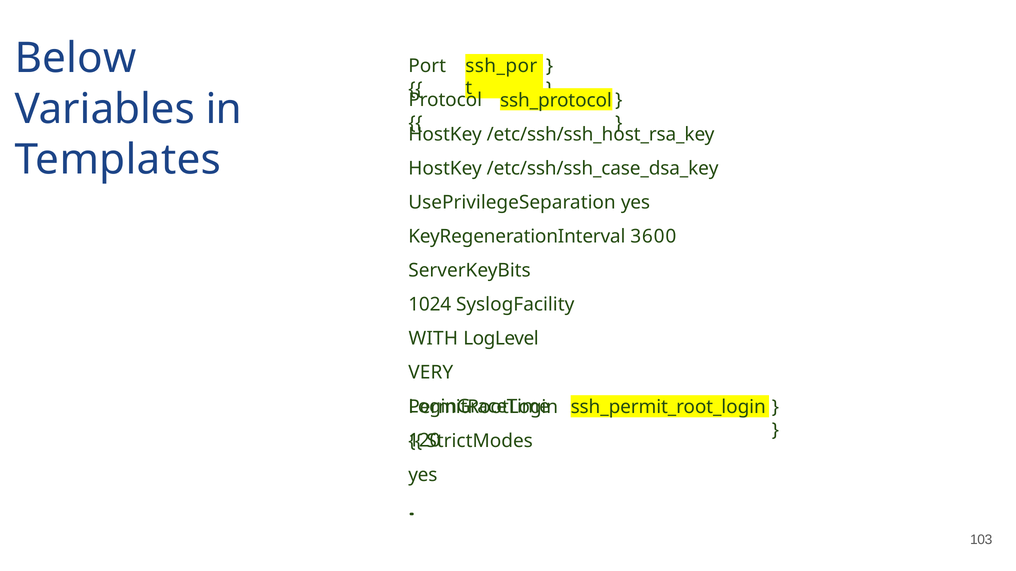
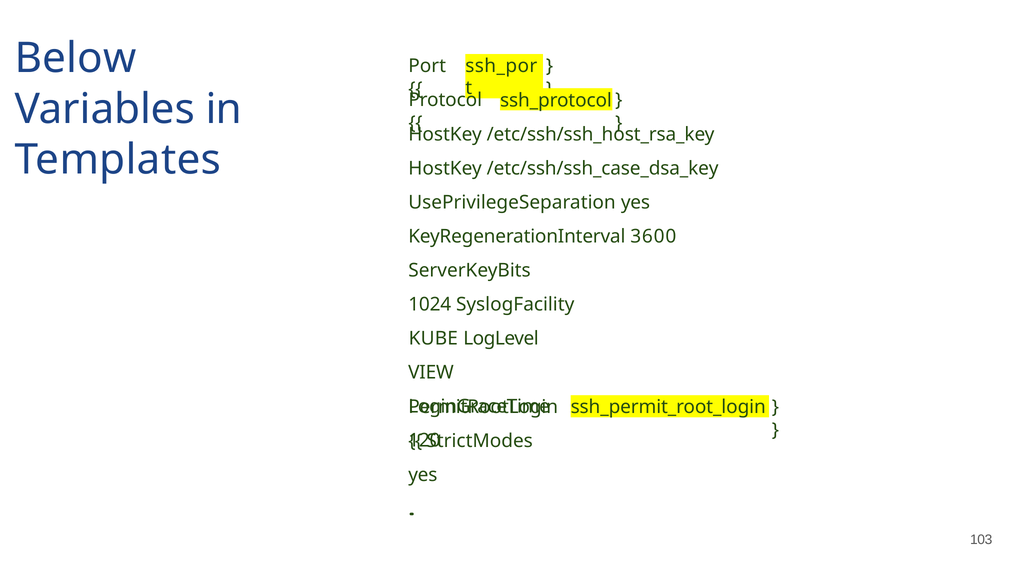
WITH: WITH -> KUBE
VERY: VERY -> VIEW
